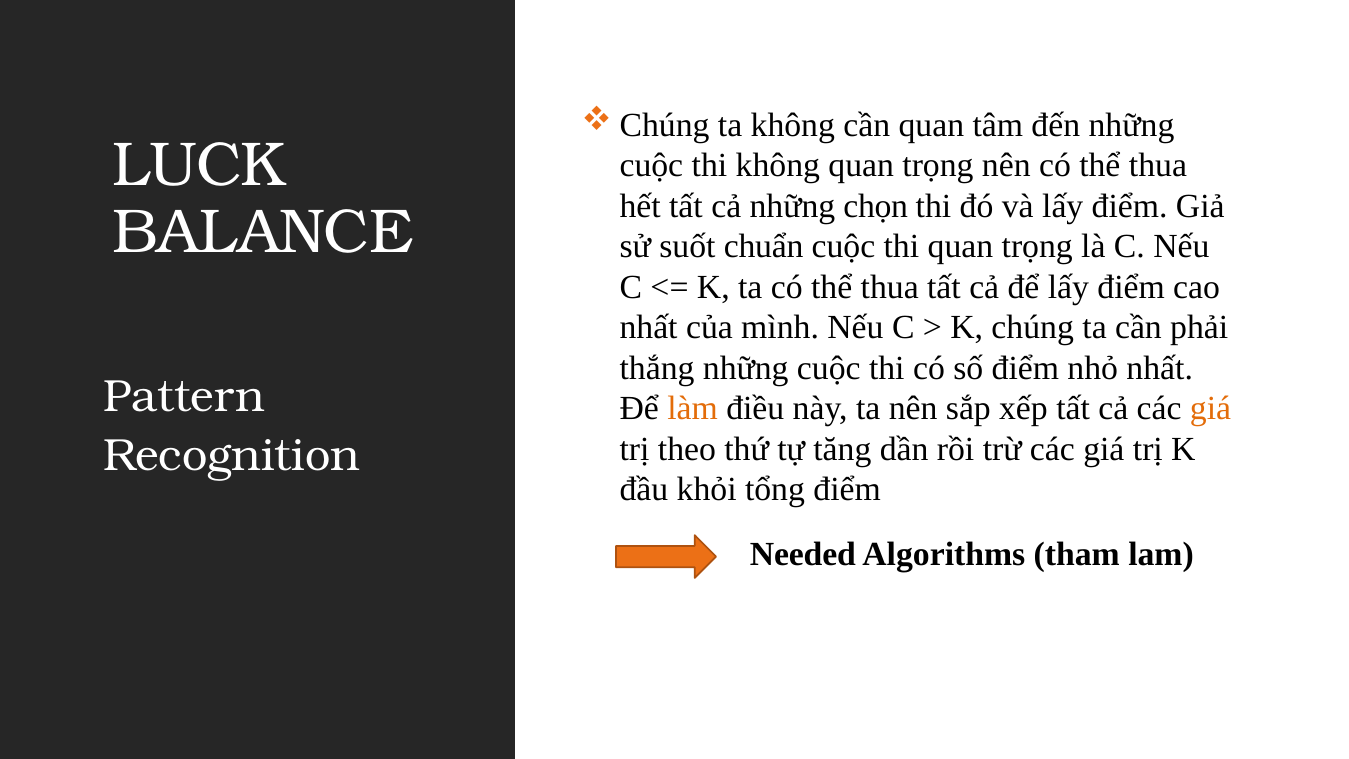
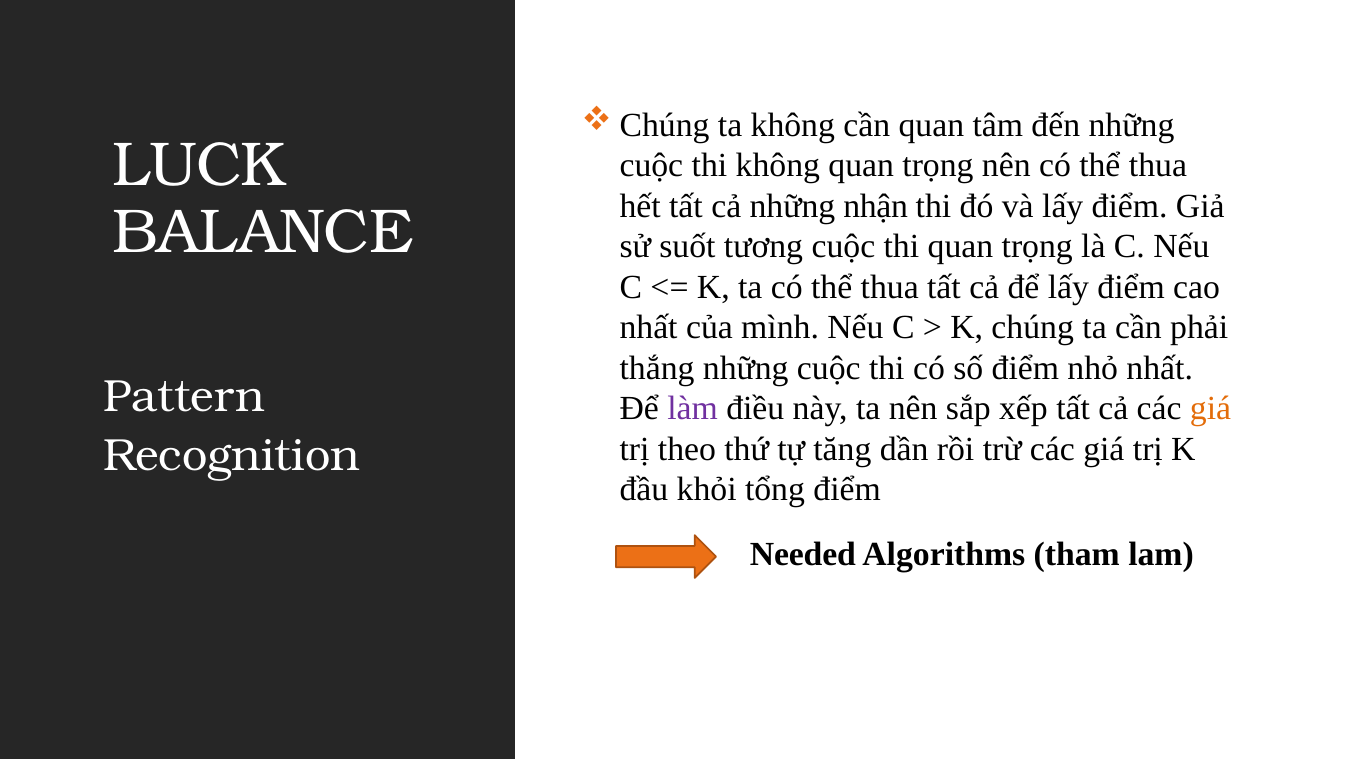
chọn: chọn -> nhận
chuẩn: chuẩn -> tương
làm colour: orange -> purple
